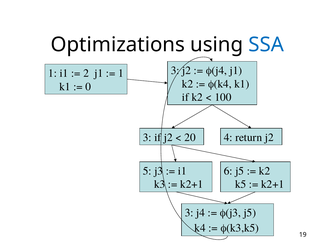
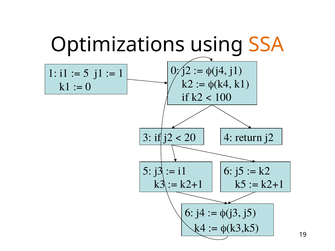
SSA colour: blue -> orange
3 at (175, 71): 3 -> 0
2 at (86, 73): 2 -> 5
3 at (189, 213): 3 -> 6
